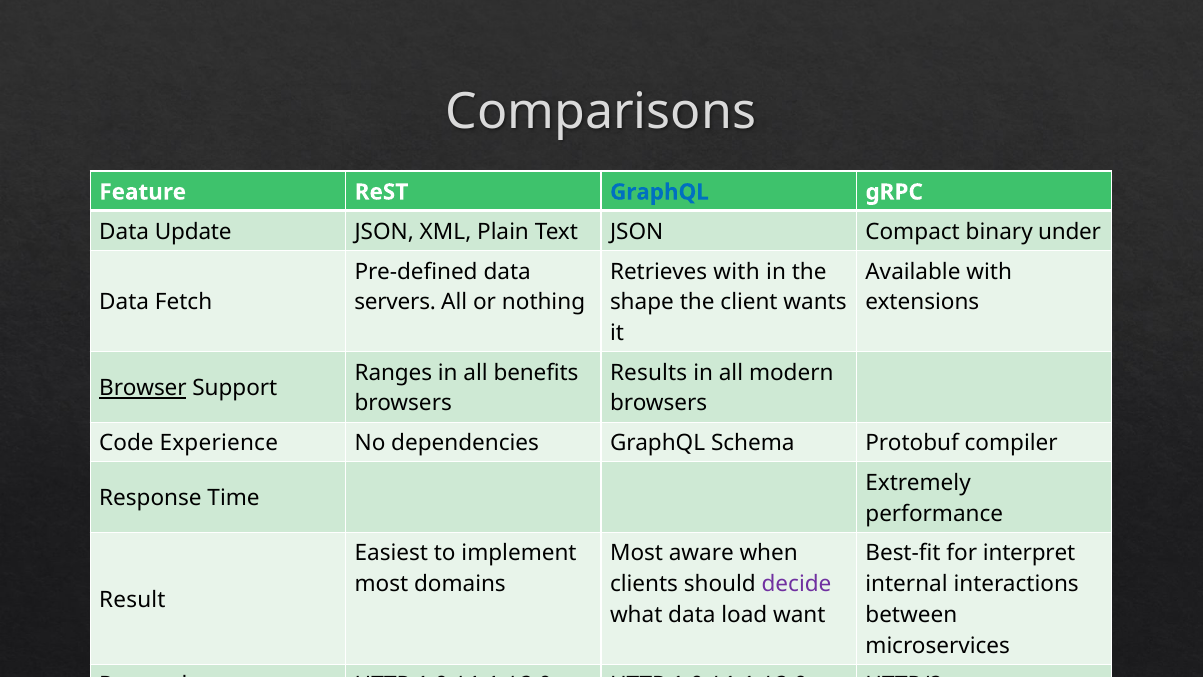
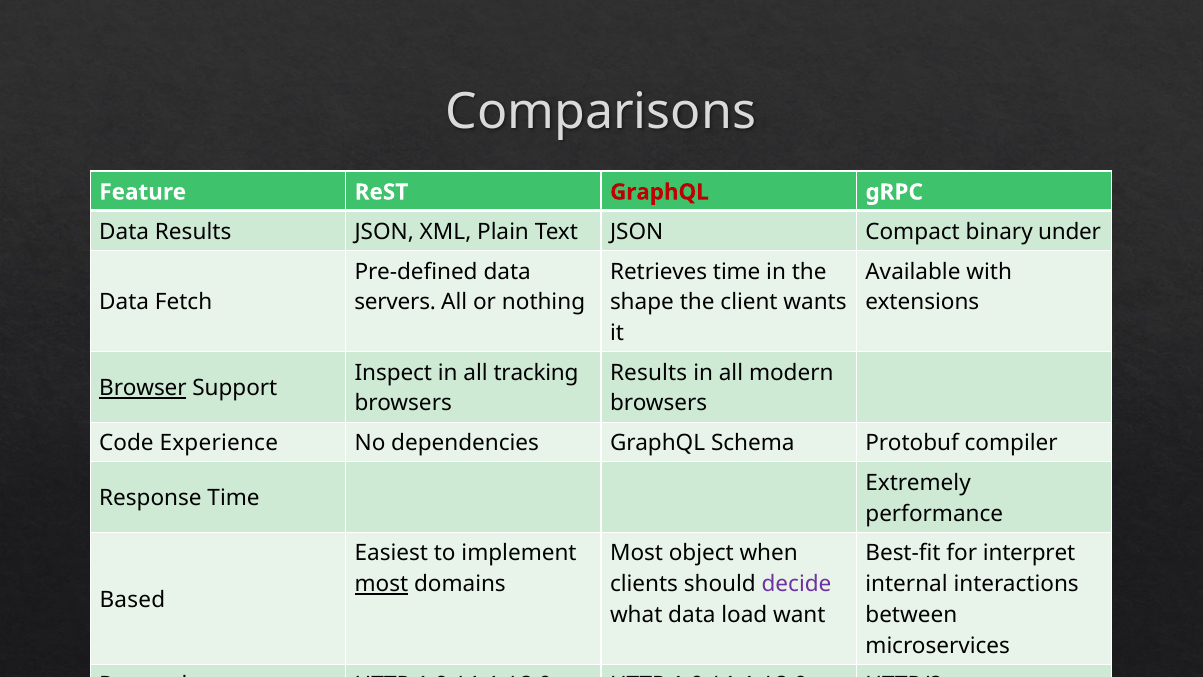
GraphQL at (659, 192) colour: blue -> red
Data Update: Update -> Results
Retrieves with: with -> time
Ranges: Ranges -> Inspect
benefits: benefits -> tracking
aware: aware -> object
most at (381, 584) underline: none -> present
Result: Result -> Based
